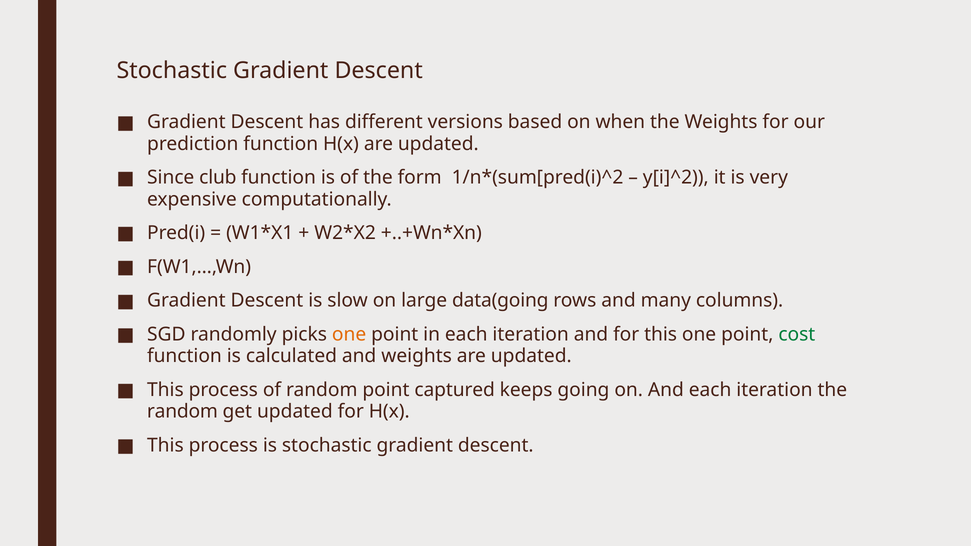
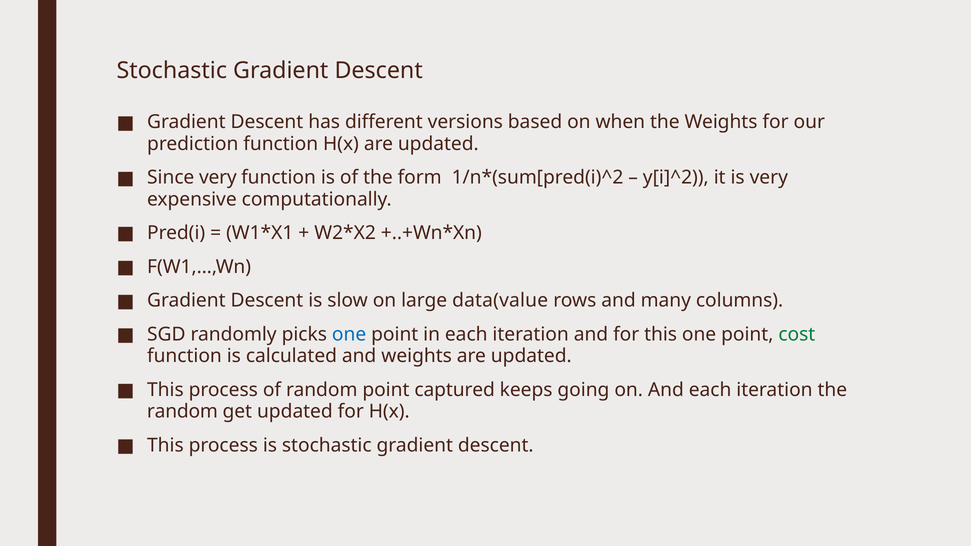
Since club: club -> very
data(going: data(going -> data(value
one at (349, 335) colour: orange -> blue
